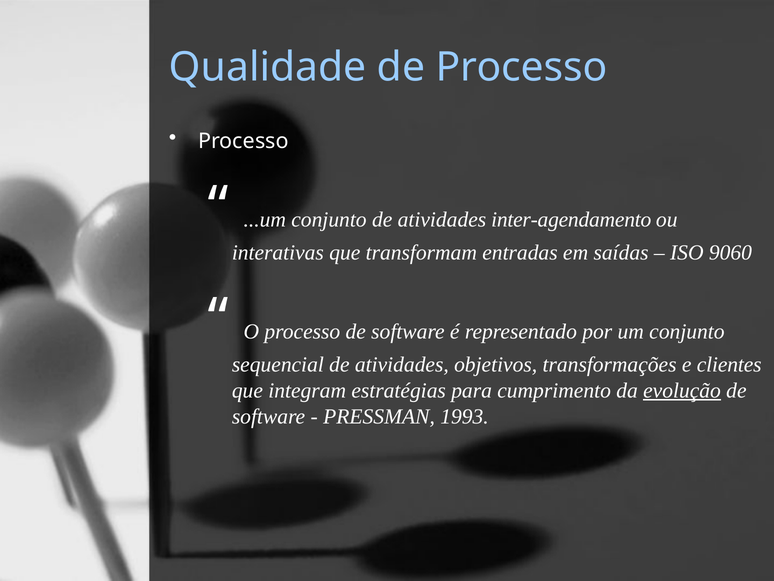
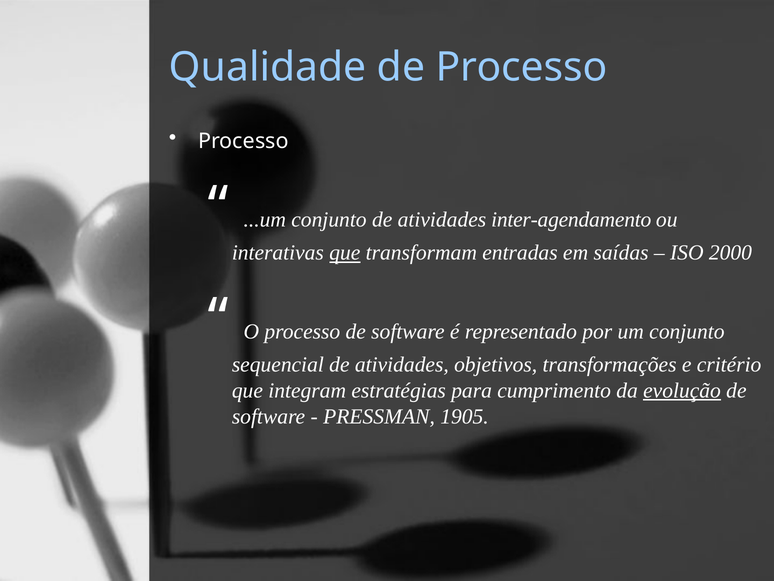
que at (345, 253) underline: none -> present
9060: 9060 -> 2000
clientes: clientes -> critério
1993: 1993 -> 1905
